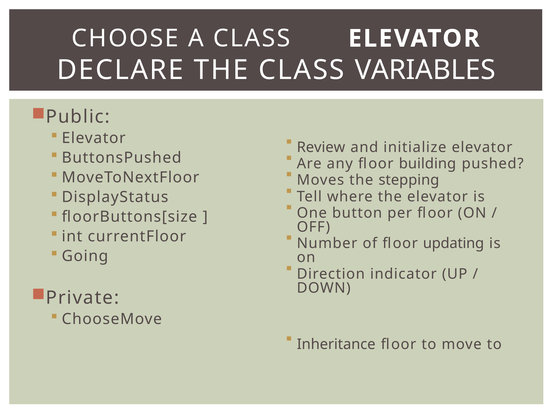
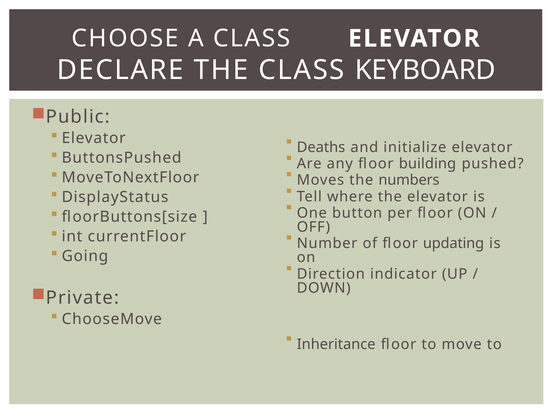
VARIABLES: VARIABLES -> KEYBOARD
Review: Review -> Deaths
stepping: stepping -> numbers
